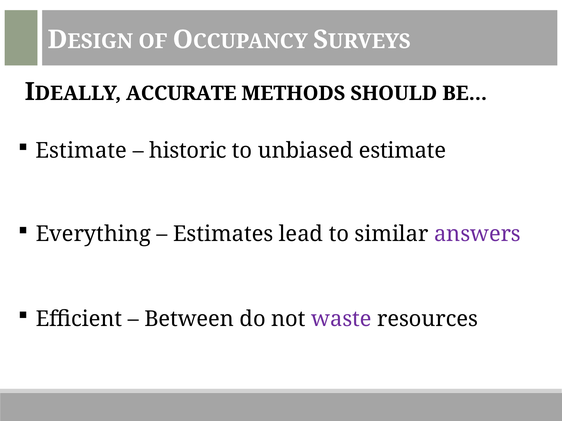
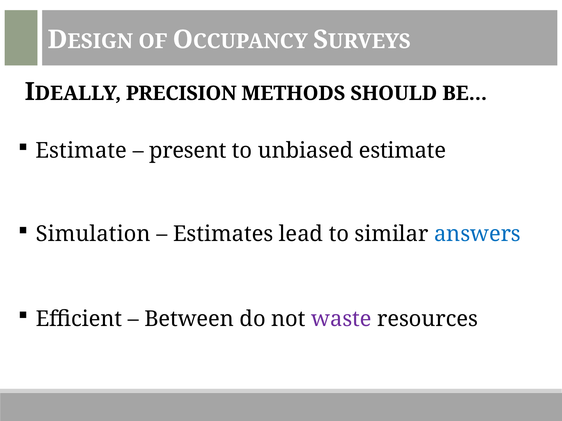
ACCURATE: ACCURATE -> PRECISION
historic: historic -> present
Everything: Everything -> Simulation
answers colour: purple -> blue
